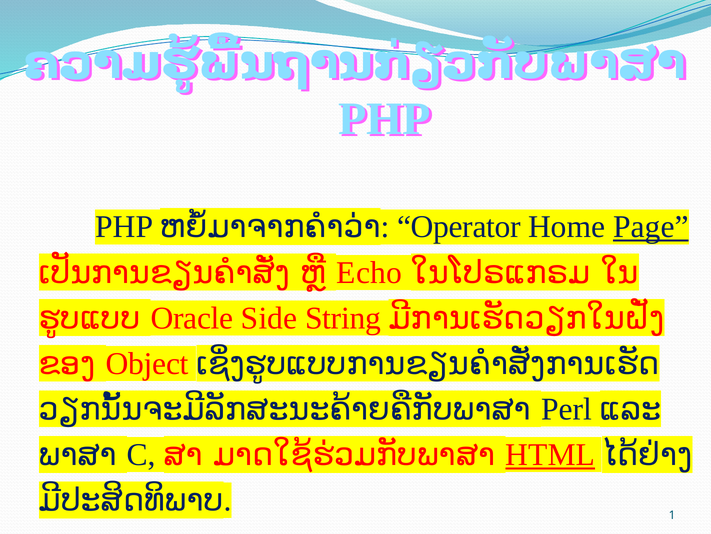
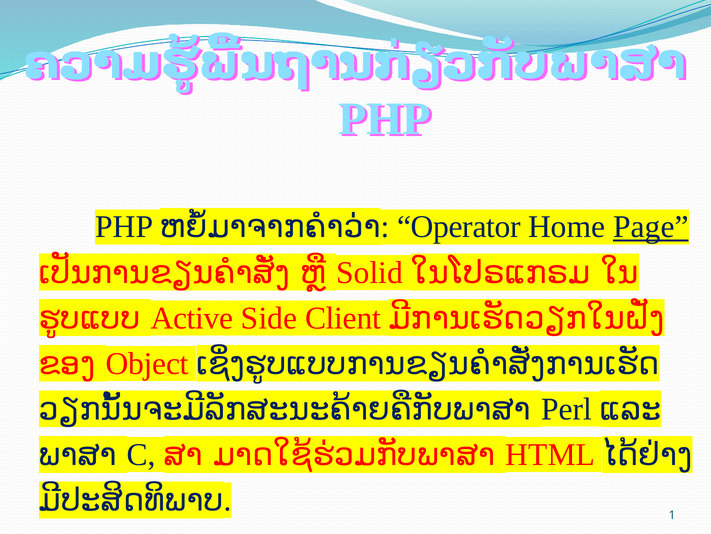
Echo: Echo -> Solid
Oracle: Oracle -> Active
String: String -> Client
HTML underline: present -> none
